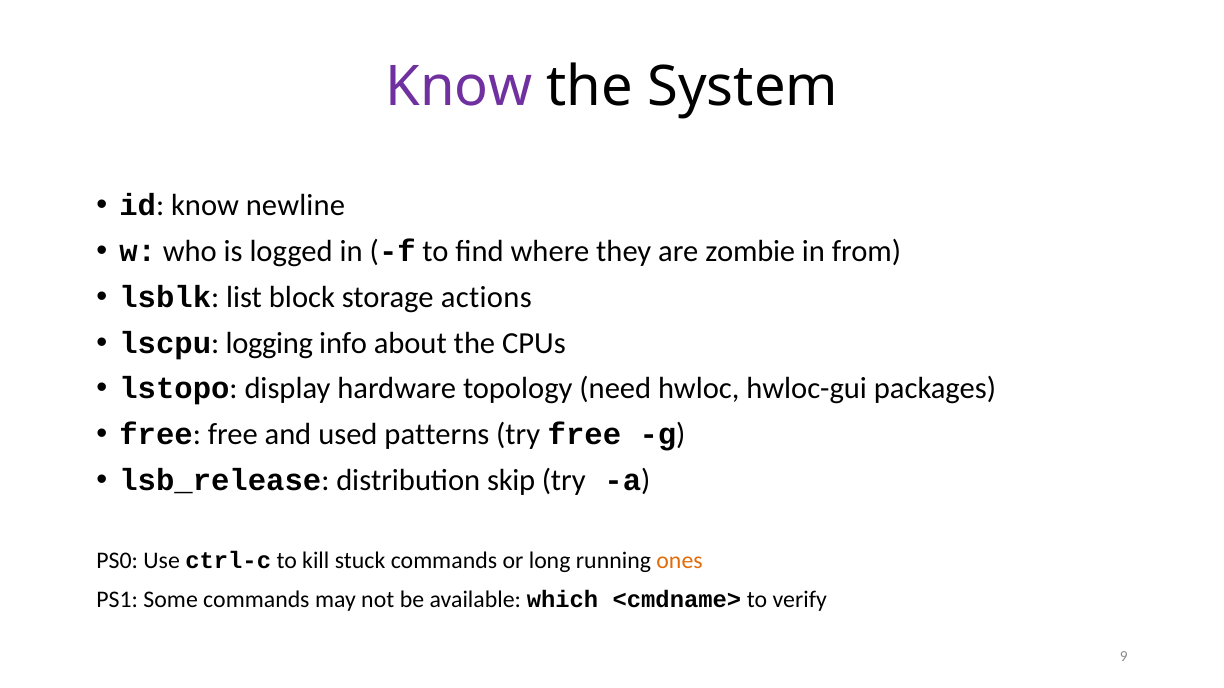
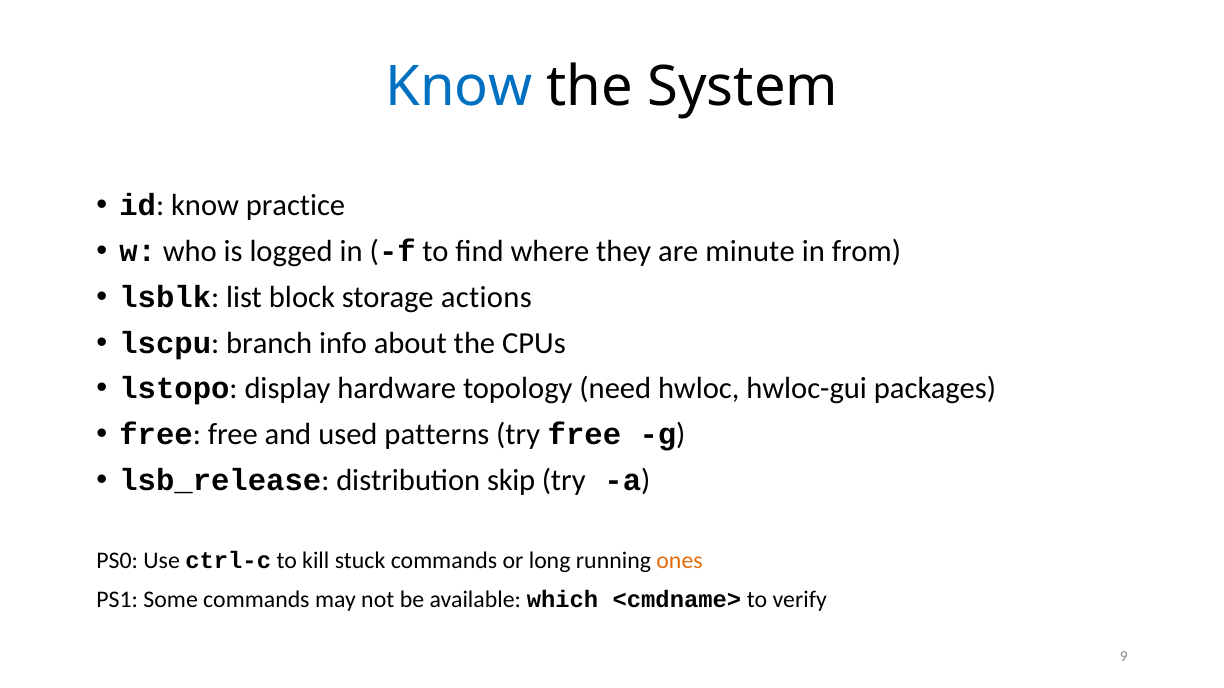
Know at (459, 87) colour: purple -> blue
newline: newline -> practice
zombie: zombie -> minute
logging: logging -> branch
